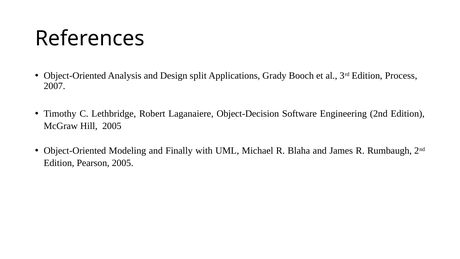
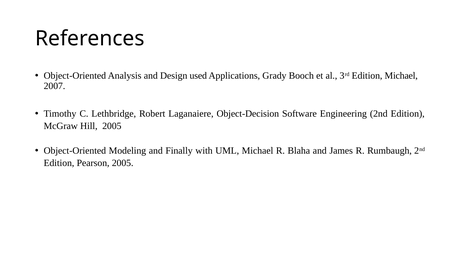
split: split -> used
Edition Process: Process -> Michael
